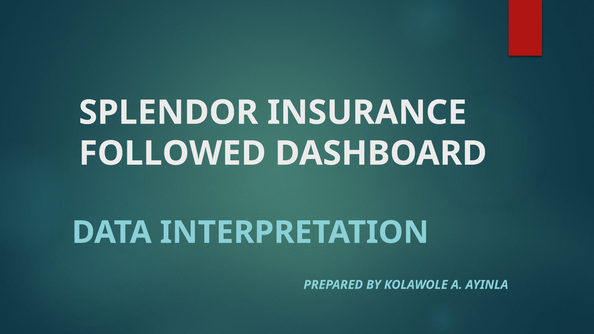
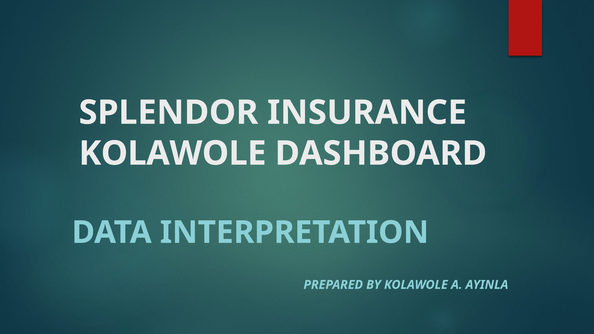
FOLLOWED at (172, 153): FOLLOWED -> KOLAWOLE
